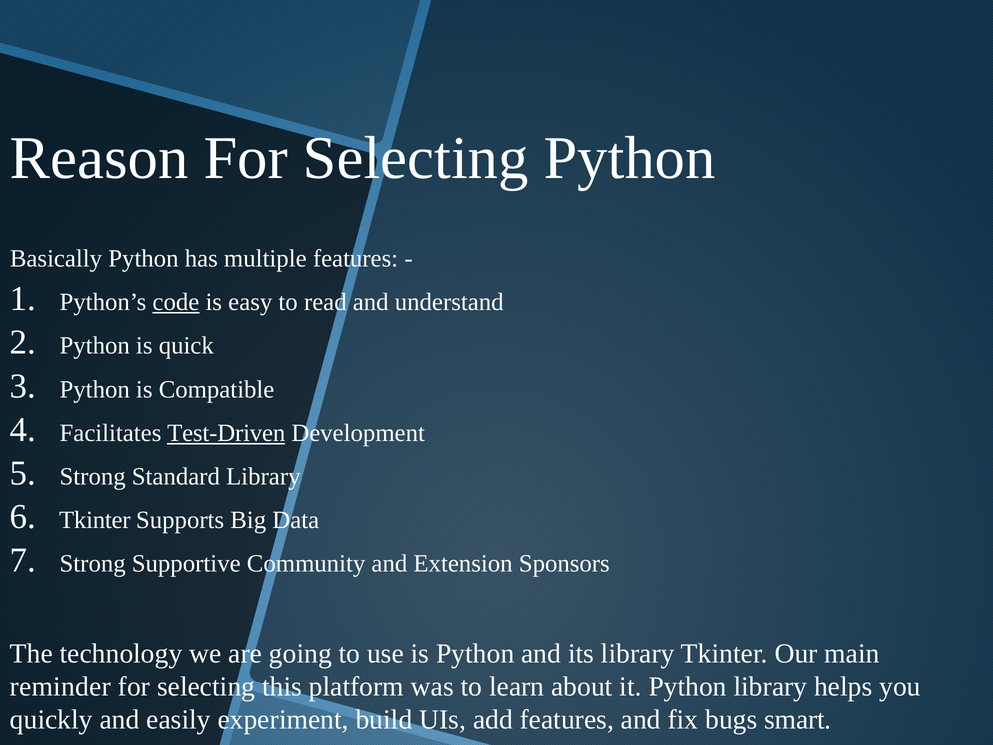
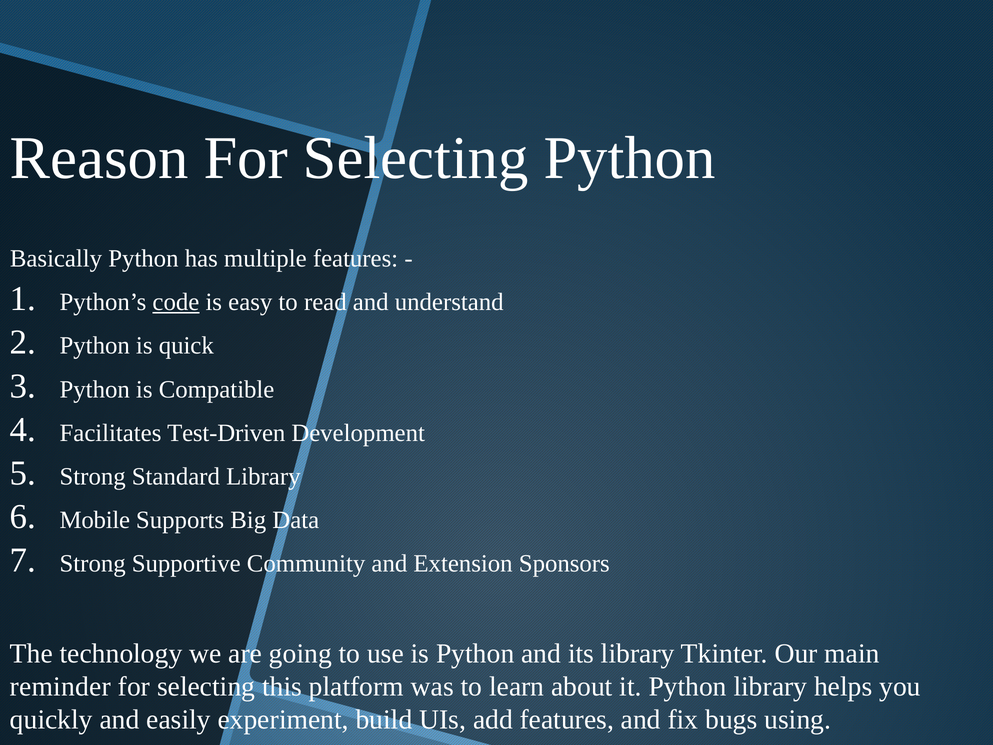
Test-Driven underline: present -> none
Tkinter at (95, 520): Tkinter -> Mobile
smart: smart -> using
